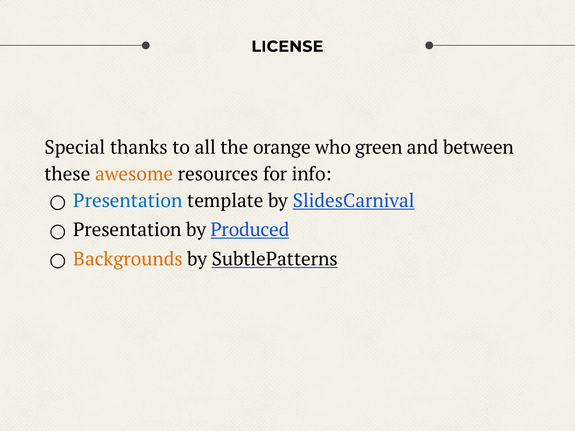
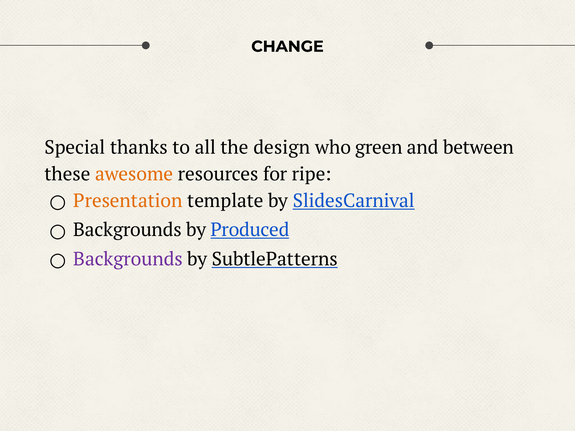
LICENSE: LICENSE -> CHANGE
orange: orange -> design
info: info -> ripe
Presentation at (128, 201) colour: blue -> orange
Presentation at (127, 230): Presentation -> Backgrounds
Backgrounds at (128, 259) colour: orange -> purple
